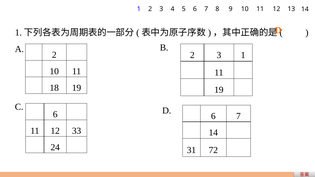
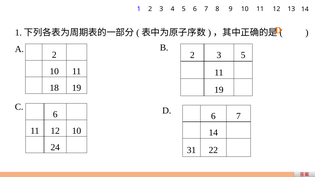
3 1: 1 -> 5
12 33: 33 -> 10
72: 72 -> 22
